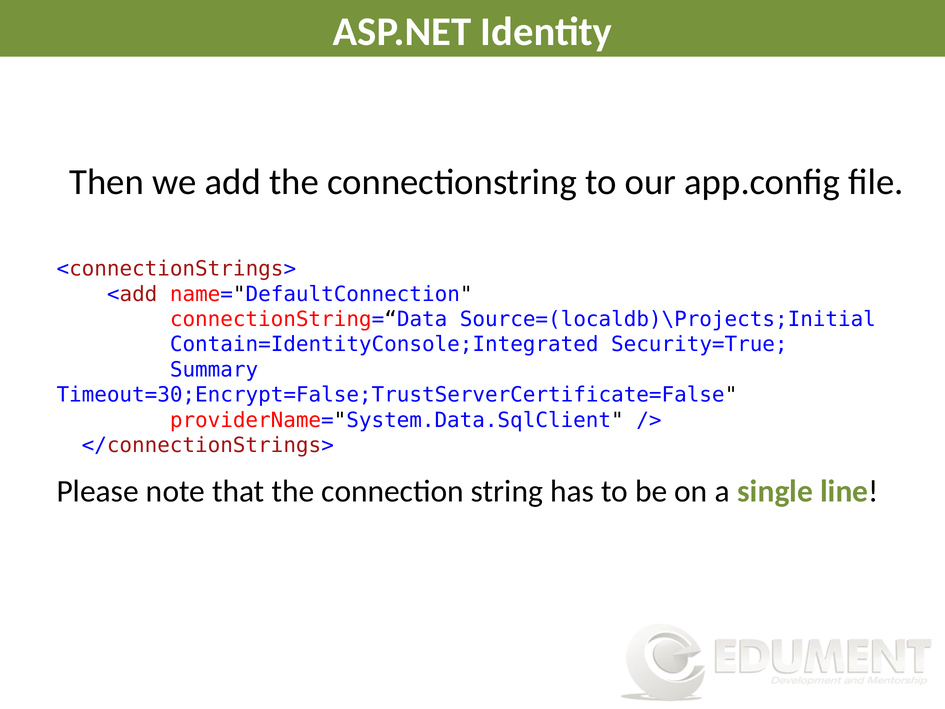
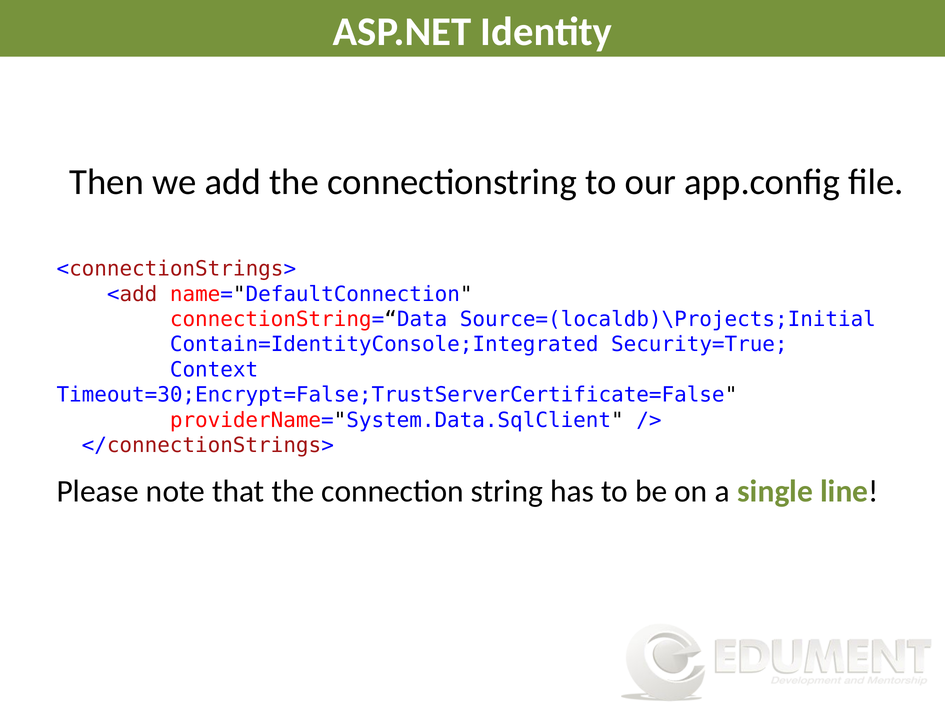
Summary: Summary -> Context
